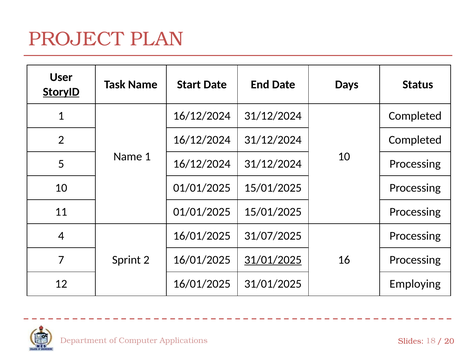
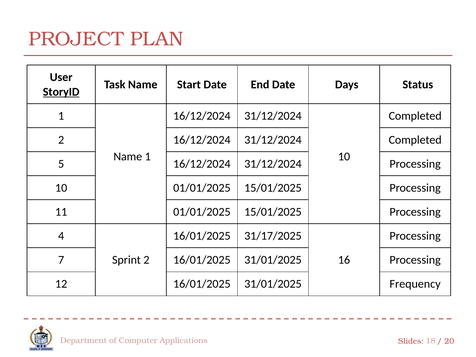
31/07/2025: 31/07/2025 -> 31/17/2025
31/01/2025 at (273, 260) underline: present -> none
Employing: Employing -> Frequency
